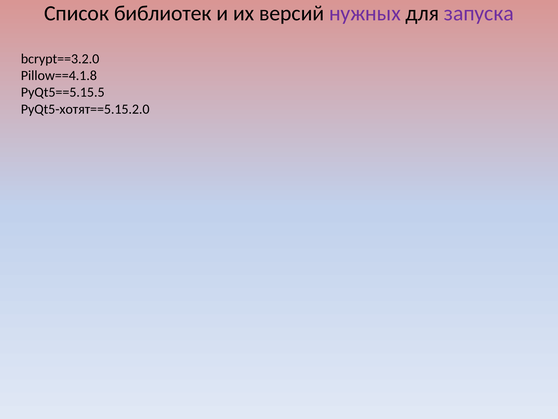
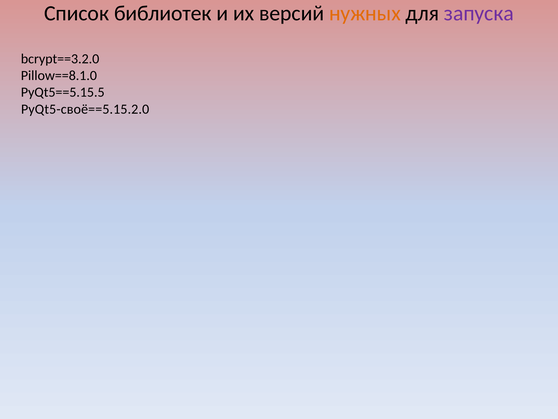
нужных colour: purple -> orange
Pillow==4.1.8: Pillow==4.1.8 -> Pillow==8.1.0
PyQt5-хотят==5.15.2.0: PyQt5-хотят==5.15.2.0 -> PyQt5-своё==5.15.2.0
